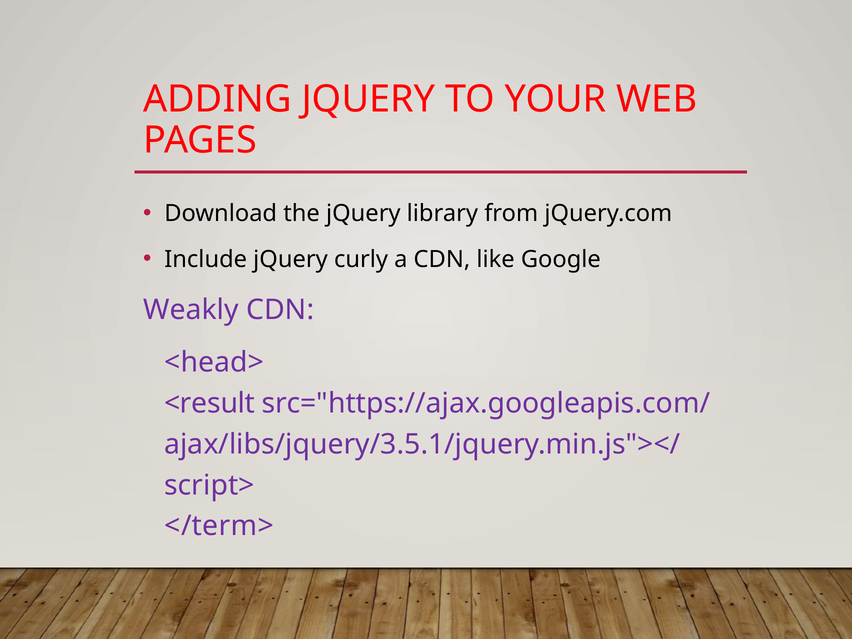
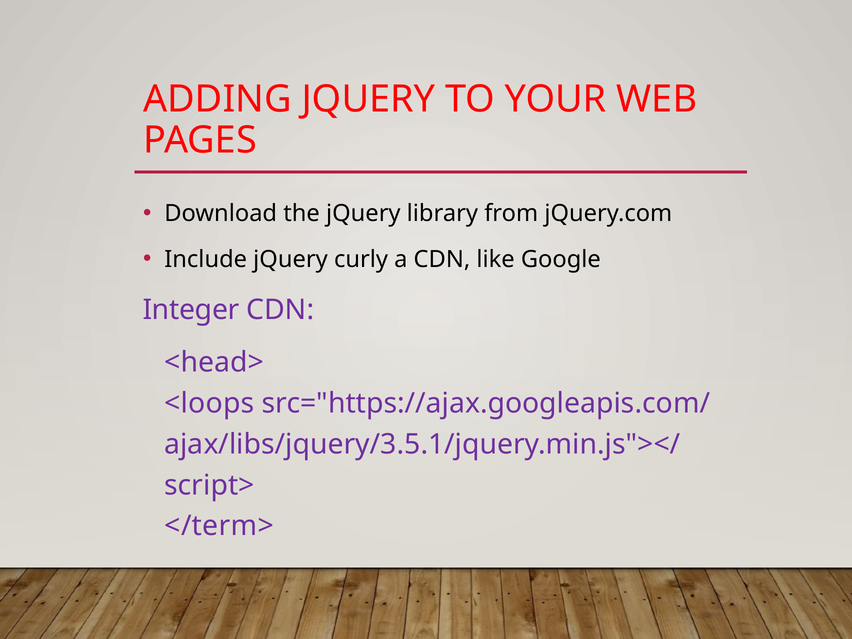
Weakly: Weakly -> Integer
<result: <result -> <loops
